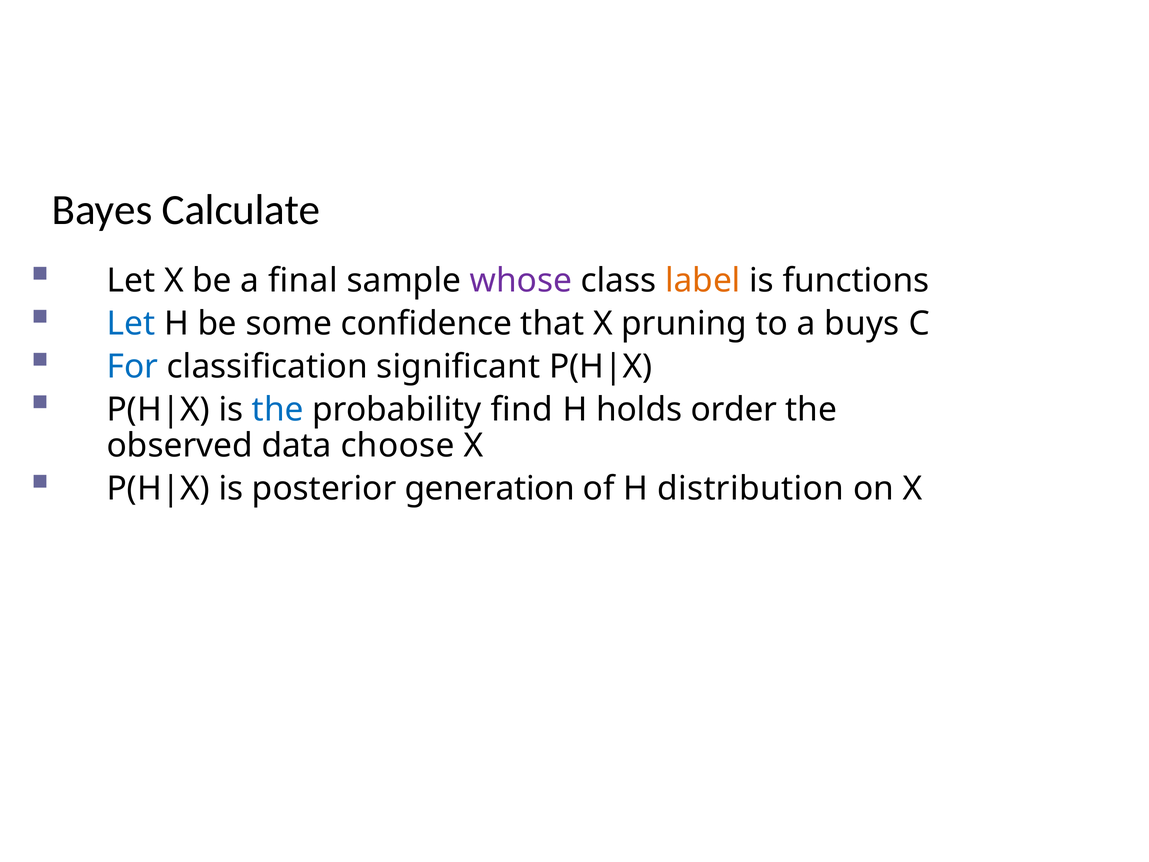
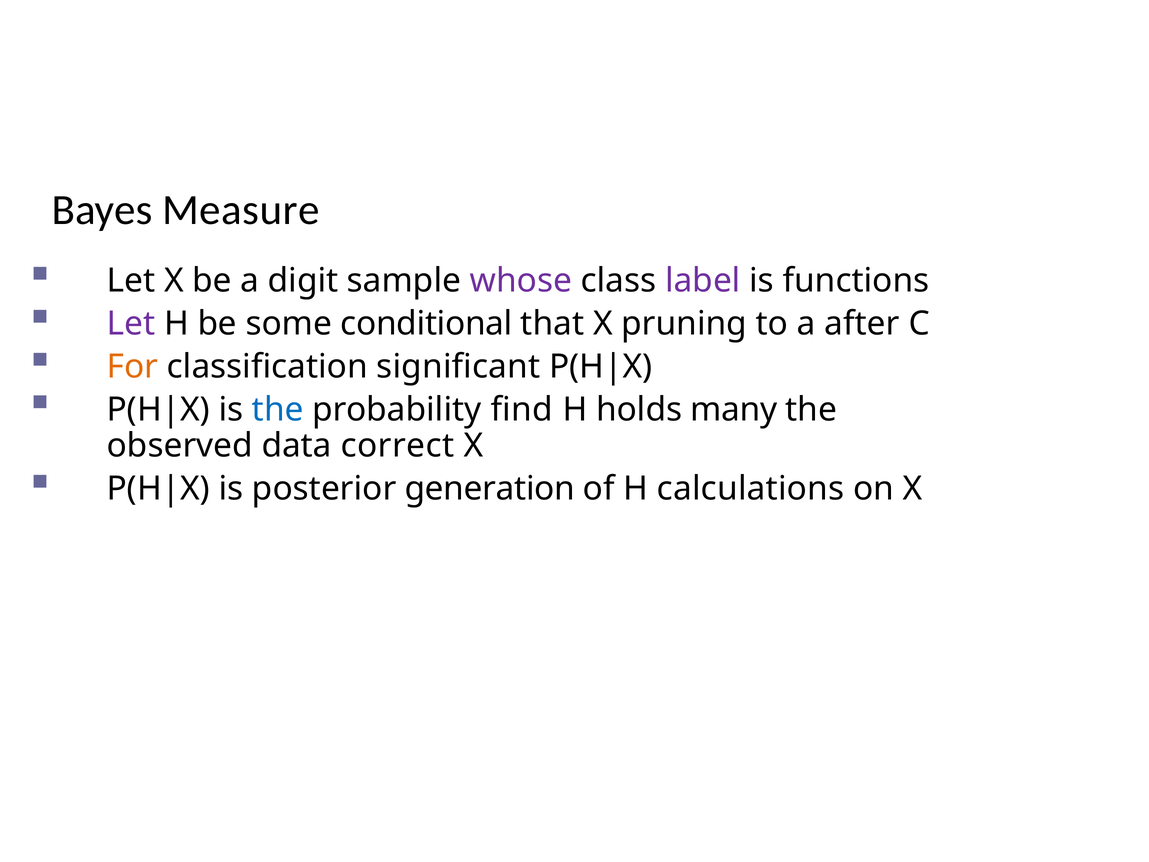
Calculate: Calculate -> Measure
final: final -> digit
label colour: orange -> purple
Let at (131, 324) colour: blue -> purple
confidence: confidence -> conditional
buys: buys -> after
For colour: blue -> orange
order: order -> many
choose: choose -> correct
distribution: distribution -> calculations
